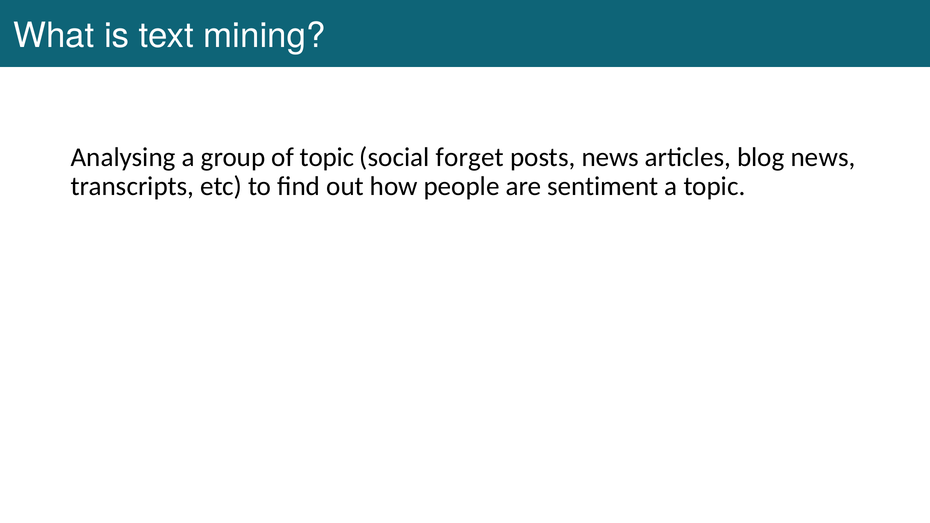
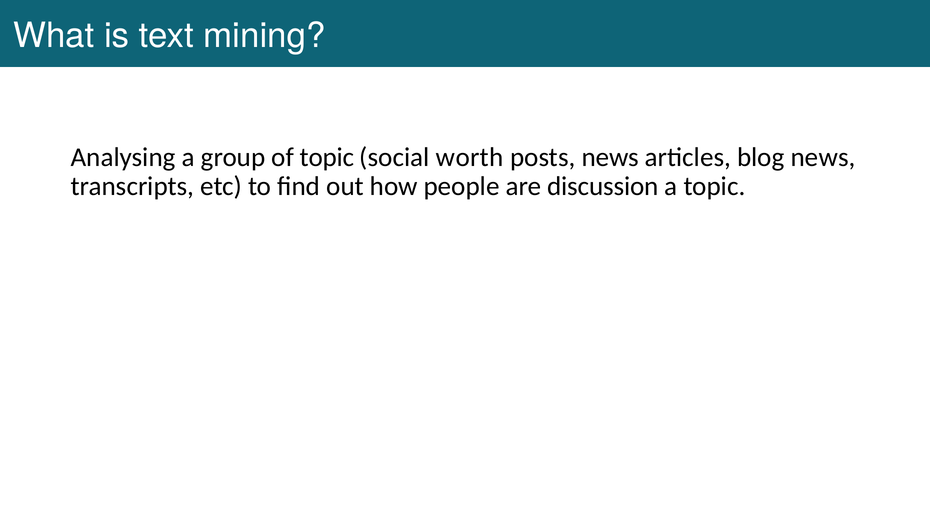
forget: forget -> worth
sentiment: sentiment -> discussion
